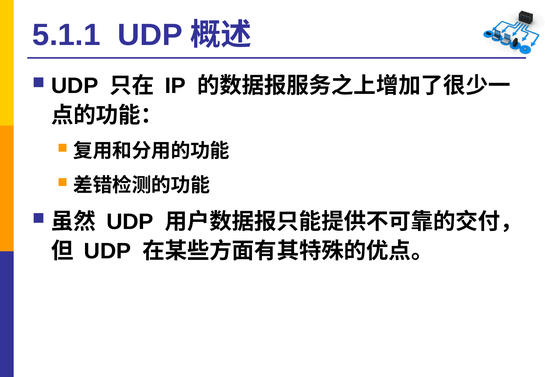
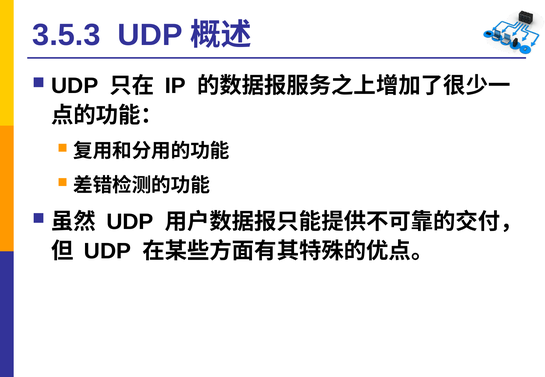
5.1.1: 5.1.1 -> 3.5.3
